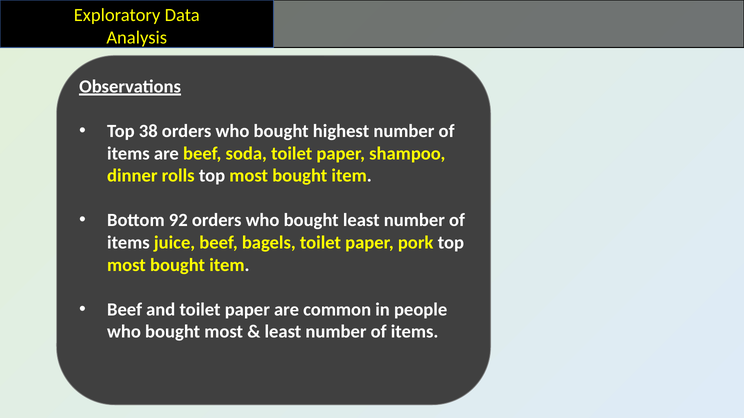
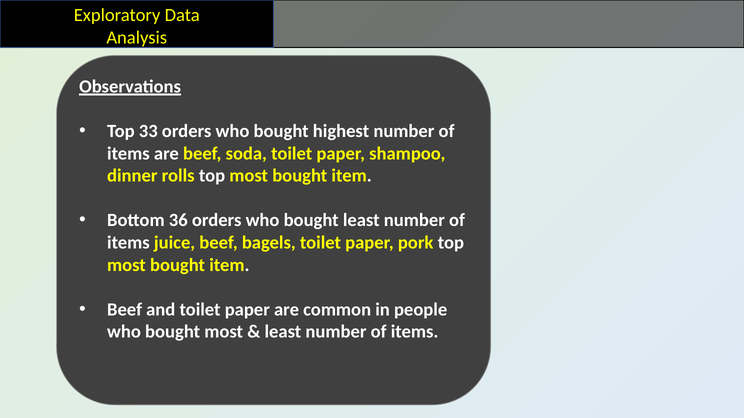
38: 38 -> 33
92: 92 -> 36
